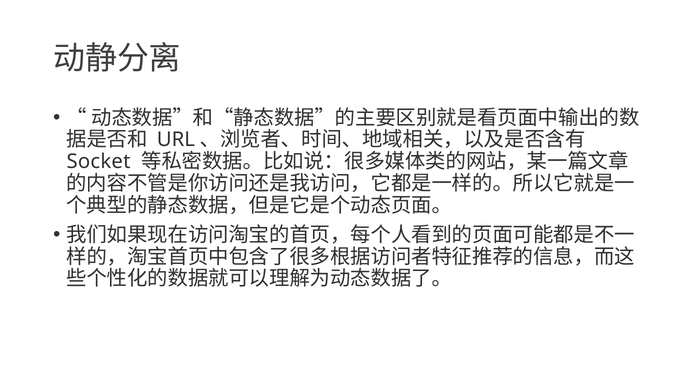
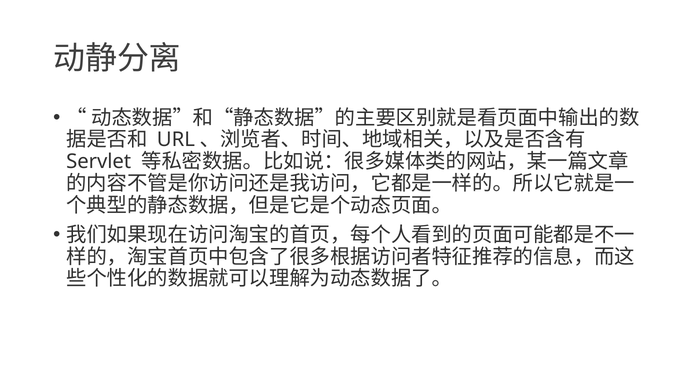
Socket: Socket -> Servlet
